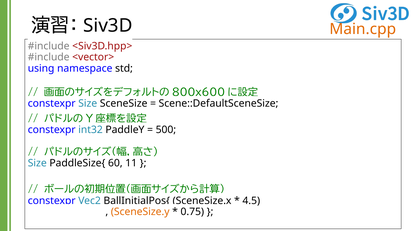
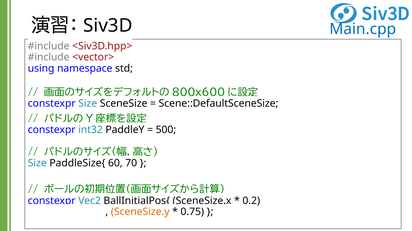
Main.cpp colour: orange -> blue
11: 11 -> 70
4.5: 4.5 -> 0.2
